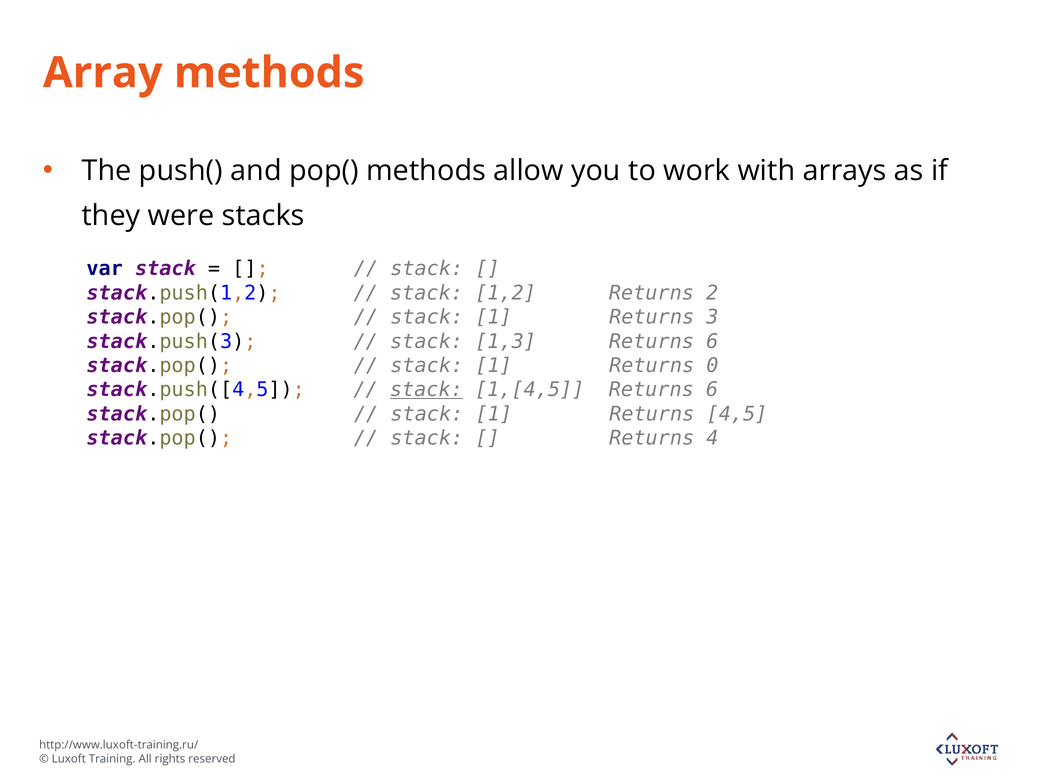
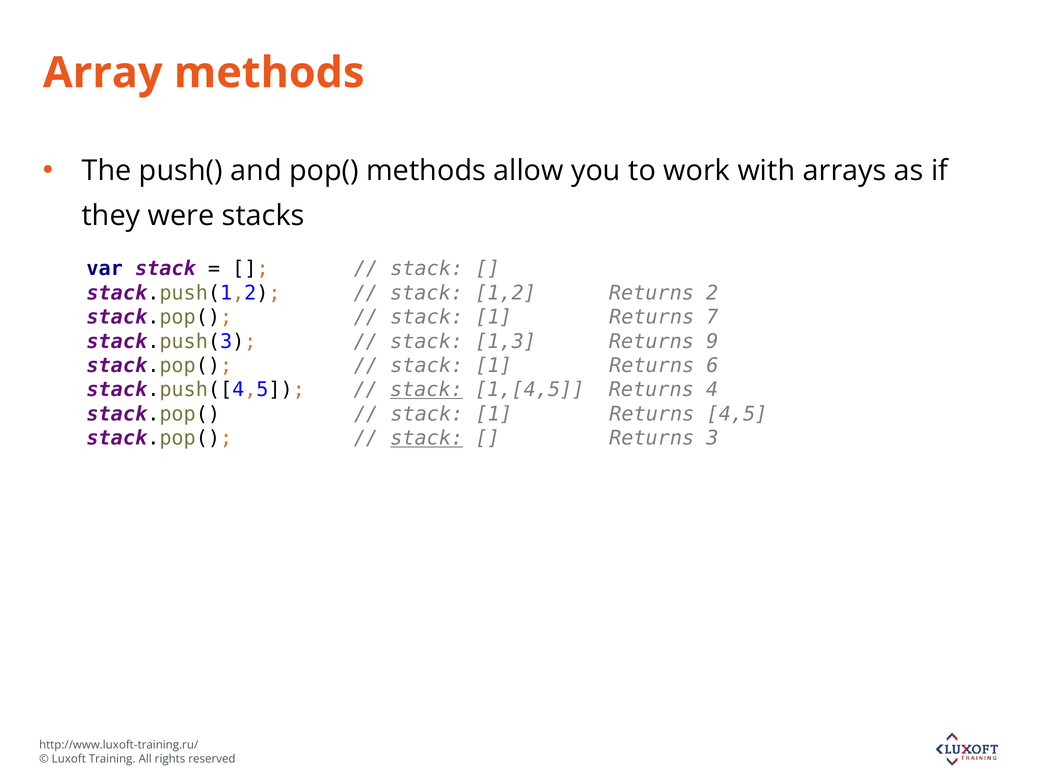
3: 3 -> 7
1,3 Returns 6: 6 -> 9
0: 0 -> 6
1,[4,5 Returns 6: 6 -> 4
stack at (427, 438) underline: none -> present
4: 4 -> 3
